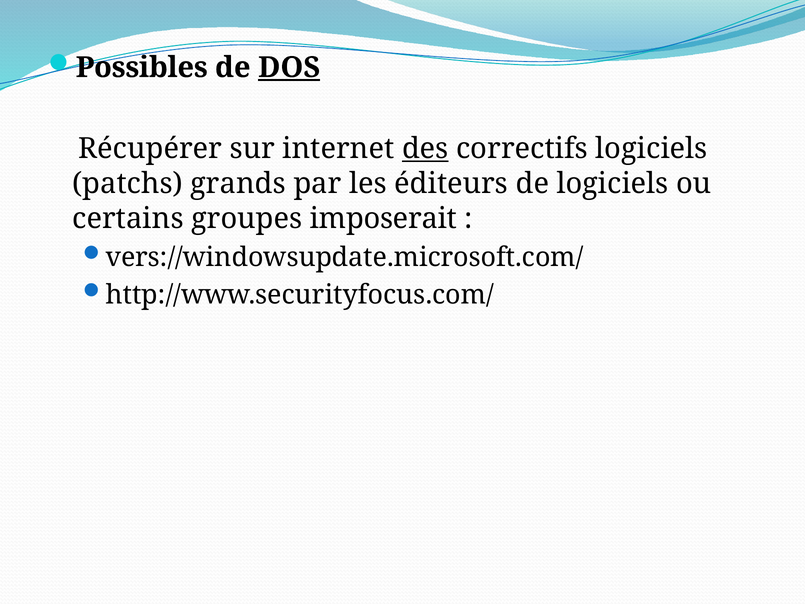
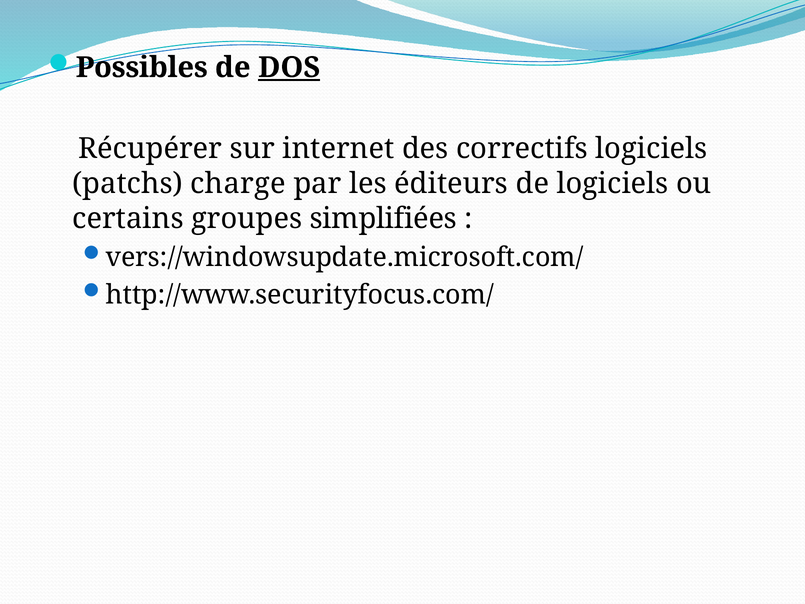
des underline: present -> none
grands: grands -> charge
imposerait: imposerait -> simplifiées
